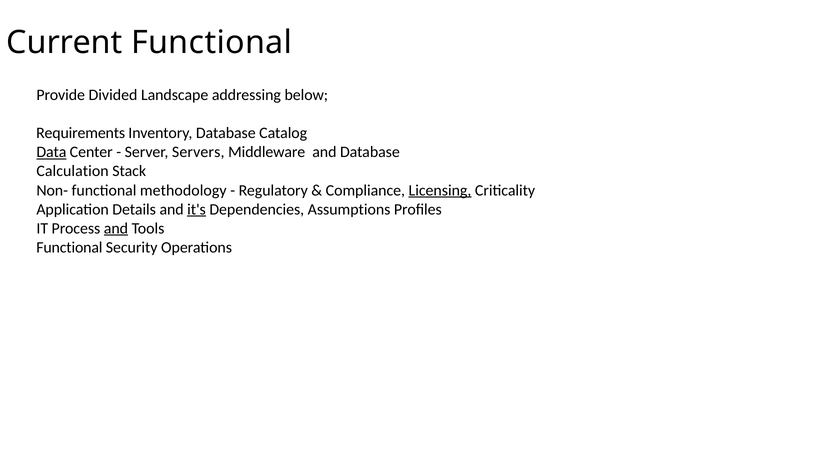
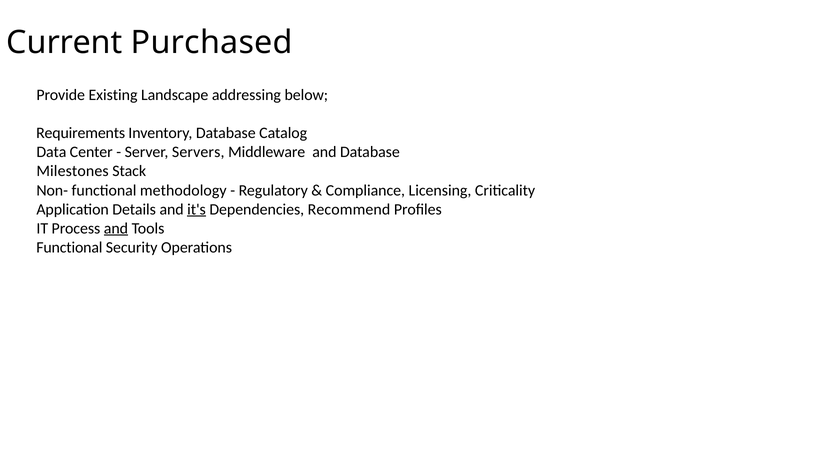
Current Functional: Functional -> Purchased
Divided: Divided -> Existing
Data underline: present -> none
Calculation: Calculation -> Milestones
Licensing underline: present -> none
Assumptions: Assumptions -> Recommend
